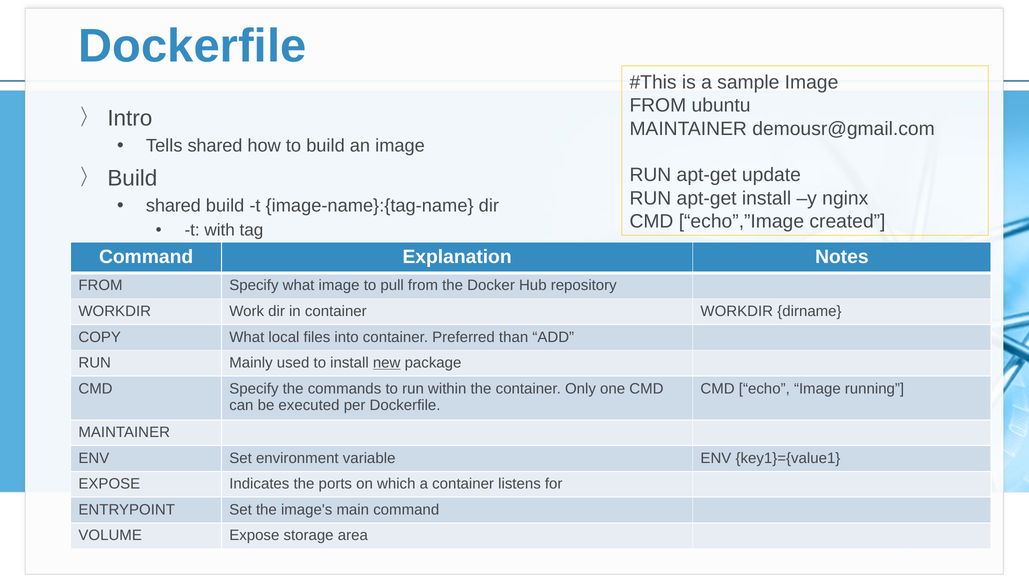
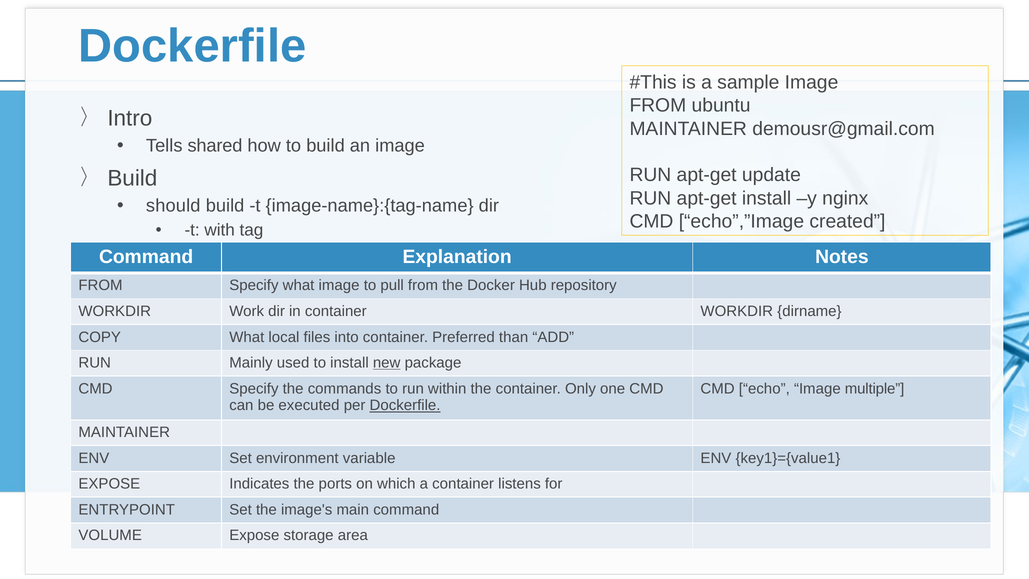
shared at (173, 206): shared -> should
running: running -> multiple
Dockerfile at (405, 405) underline: none -> present
